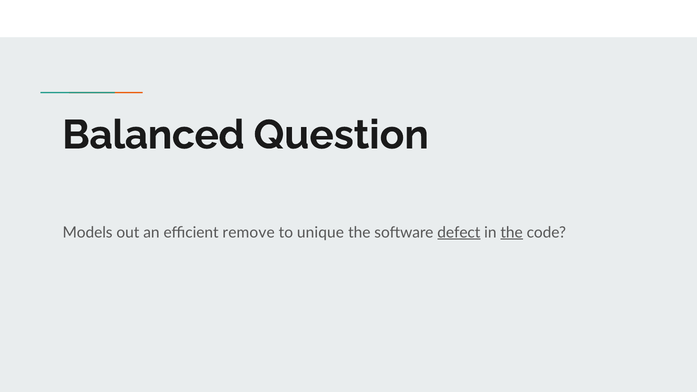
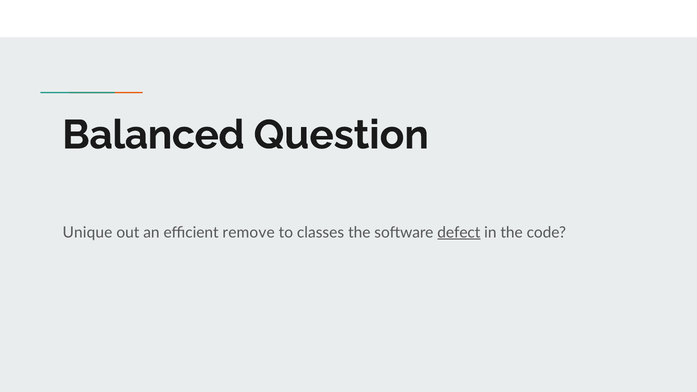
Models: Models -> Unique
unique: unique -> classes
the at (512, 233) underline: present -> none
